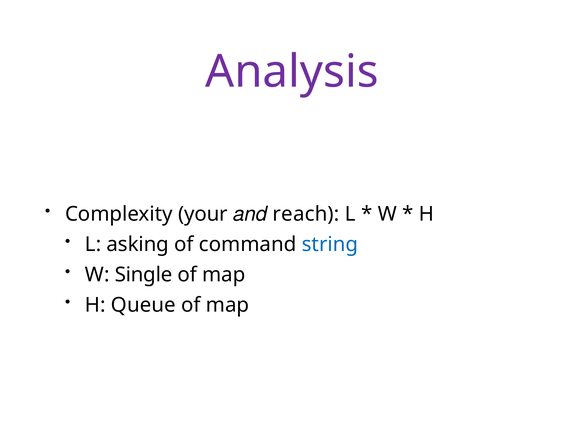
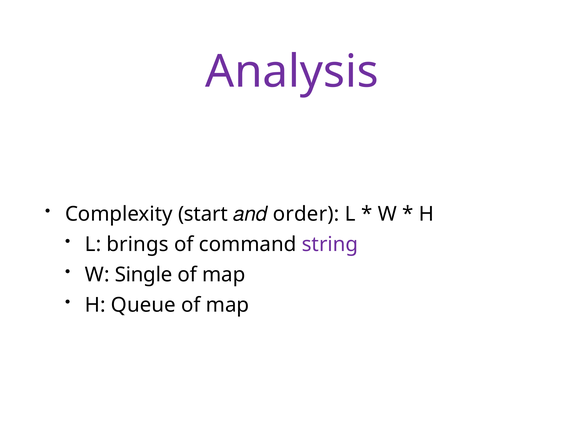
your: your -> start
reach: reach -> order
asking: asking -> brings
string colour: blue -> purple
